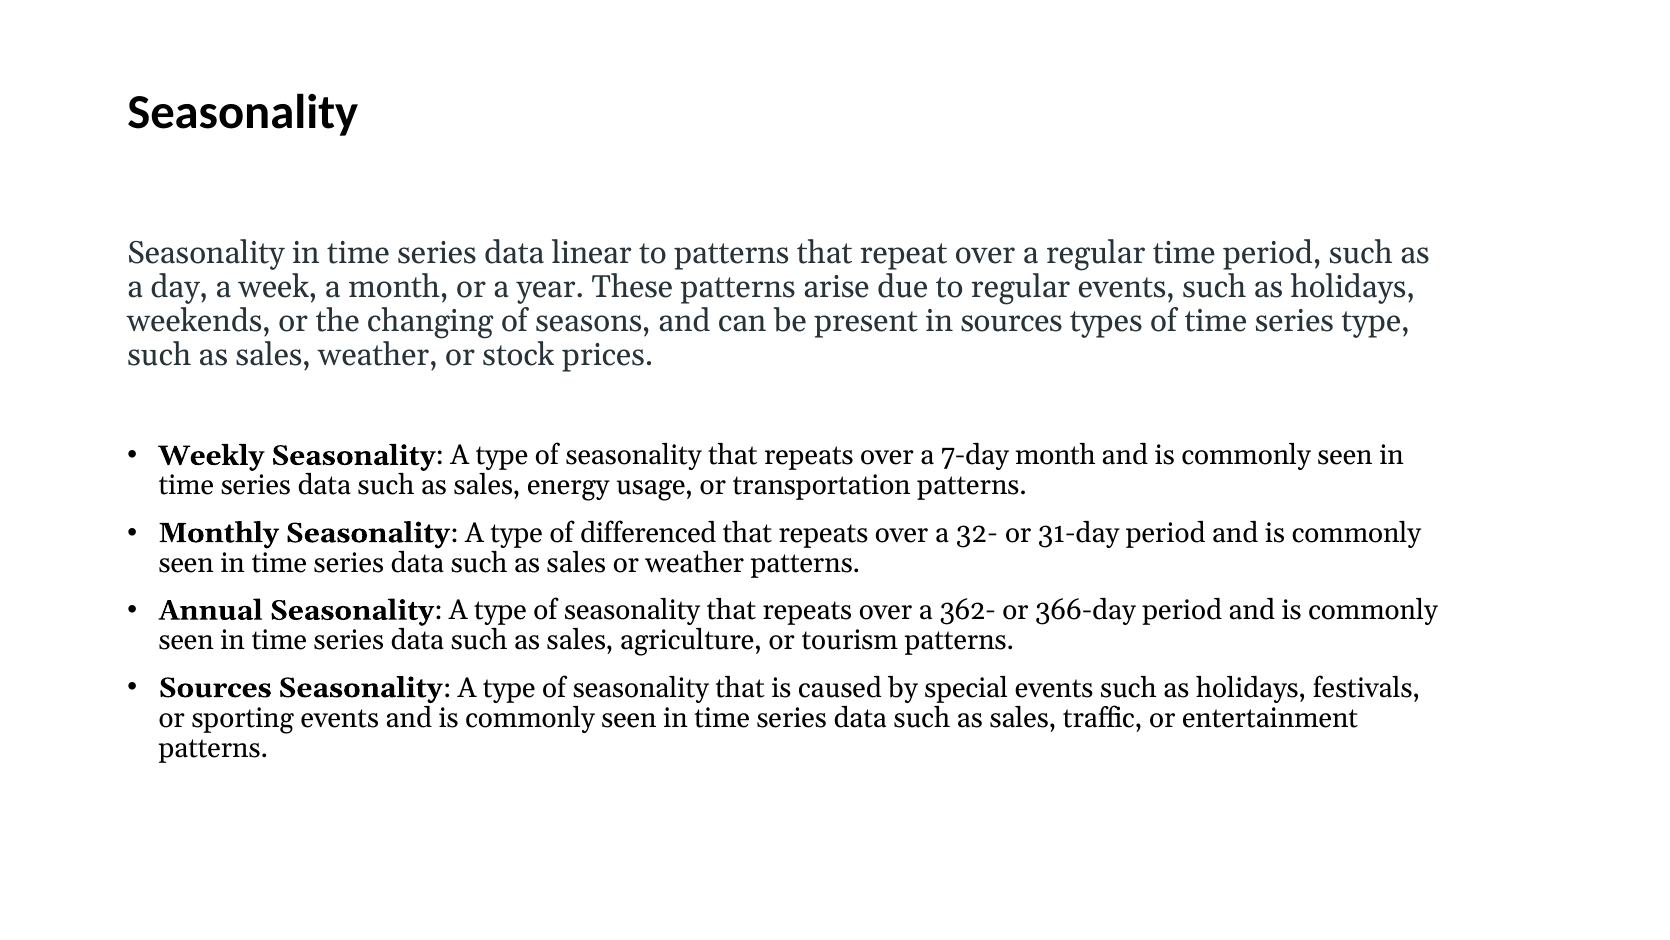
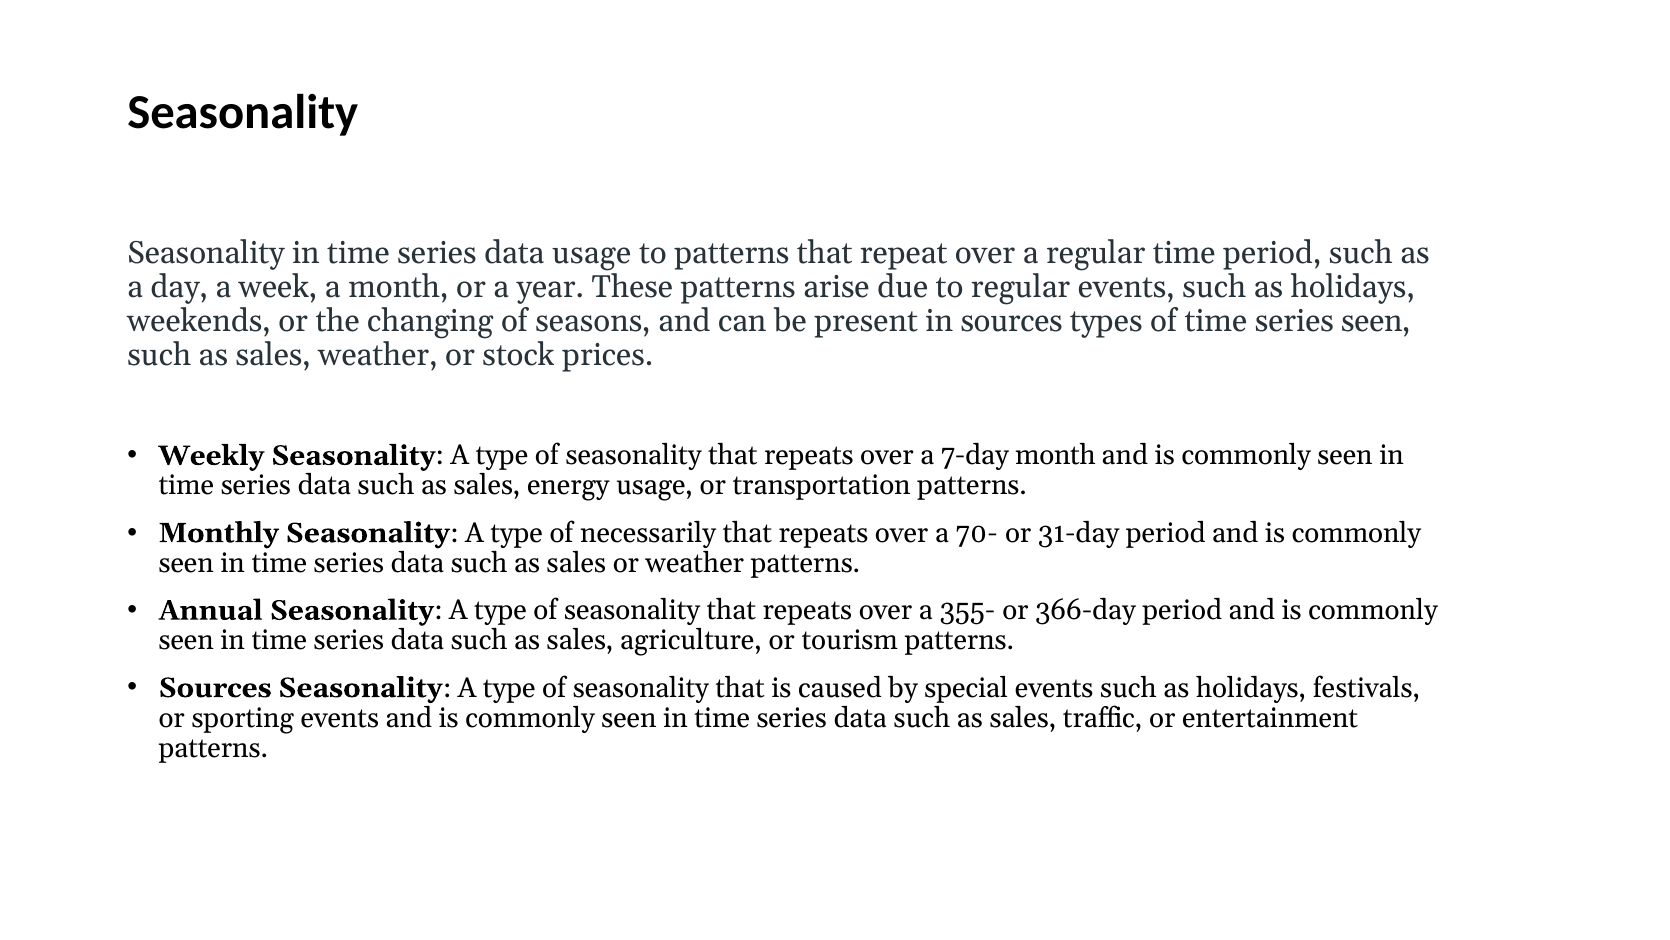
data linear: linear -> usage
series type: type -> seen
differenced: differenced -> necessarily
32-: 32- -> 70-
362-: 362- -> 355-
